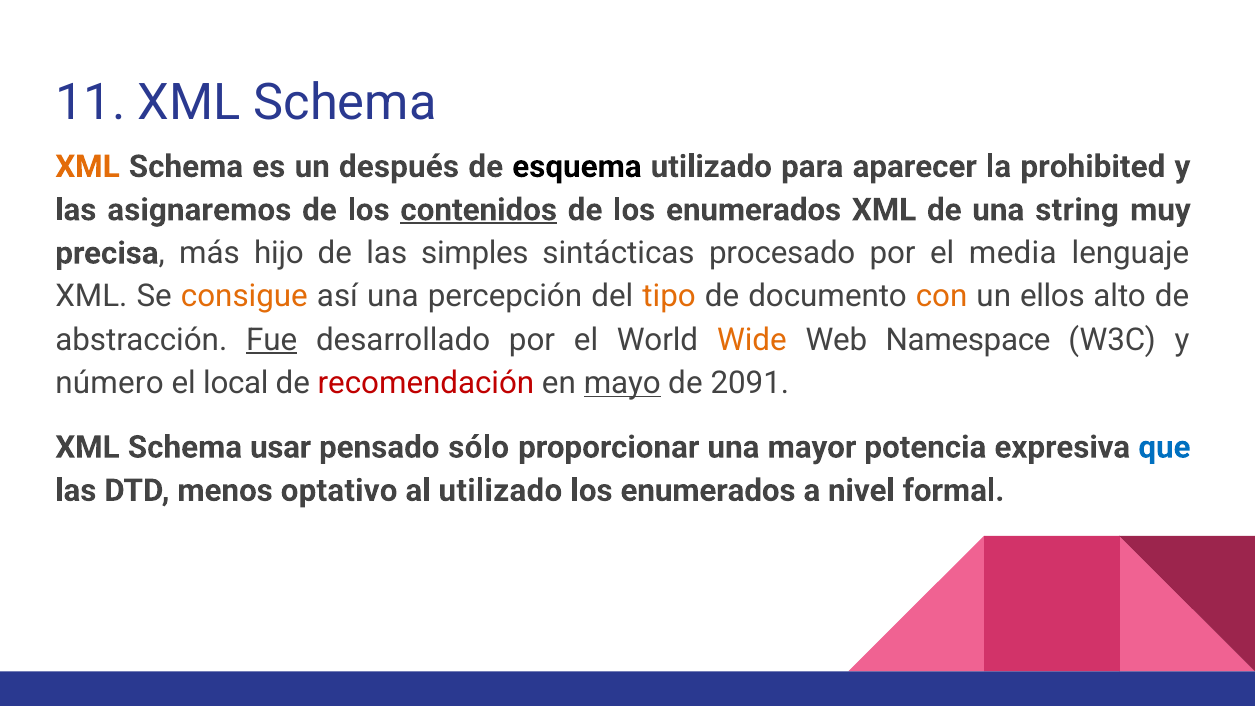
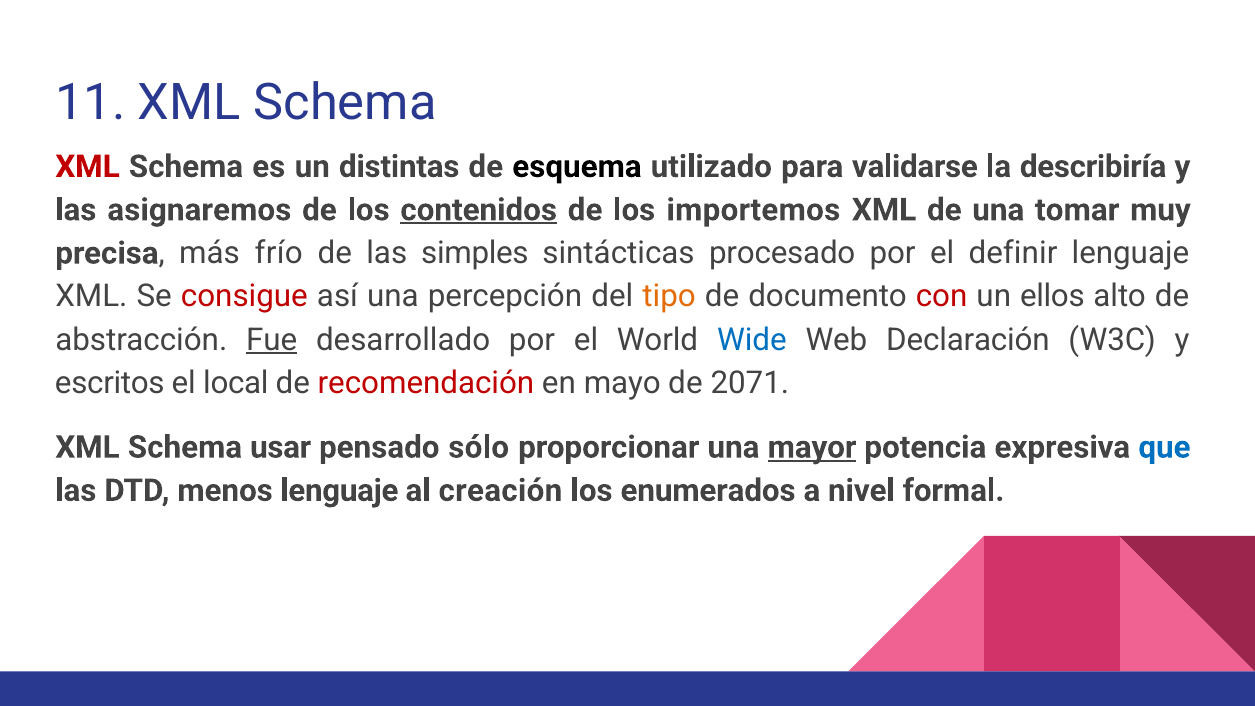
XML at (87, 167) colour: orange -> red
después: después -> distintas
aparecer: aparecer -> validarse
prohibited: prohibited -> describiría
de los enumerados: enumerados -> importemos
string: string -> tomar
hijo: hijo -> frío
media: media -> definir
consigue colour: orange -> red
con colour: orange -> red
Wide colour: orange -> blue
Namespace: Namespace -> Declaración
número: número -> escritos
mayo underline: present -> none
2091: 2091 -> 2071
mayor underline: none -> present
menos optativo: optativo -> lenguaje
al utilizado: utilizado -> creación
